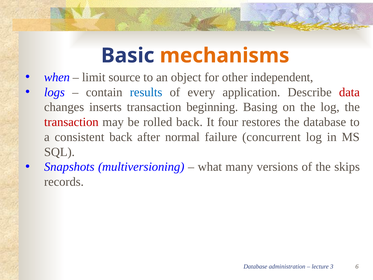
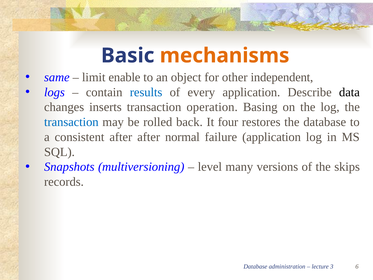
when: when -> same
source: source -> enable
data colour: red -> black
beginning: beginning -> operation
transaction at (71, 122) colour: red -> blue
consistent back: back -> after
failure concurrent: concurrent -> application
what: what -> level
